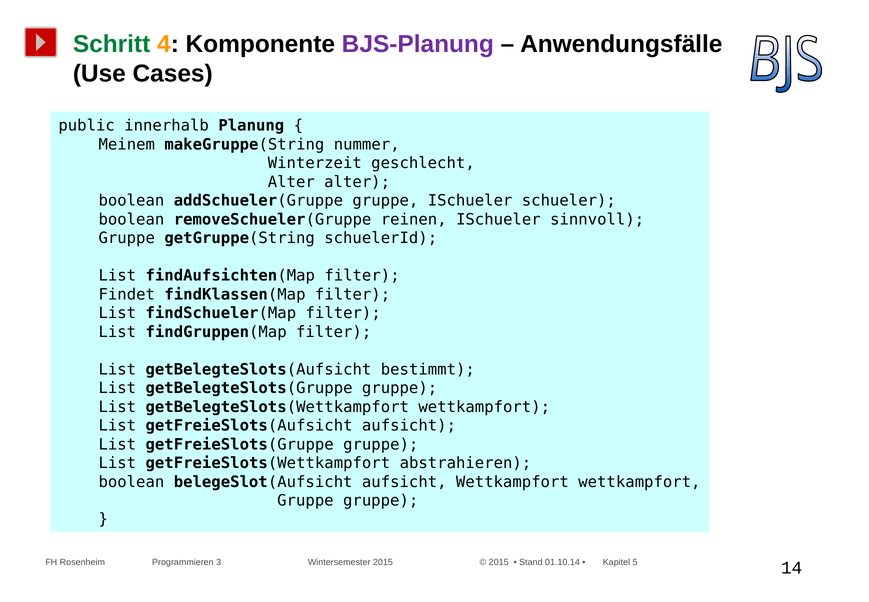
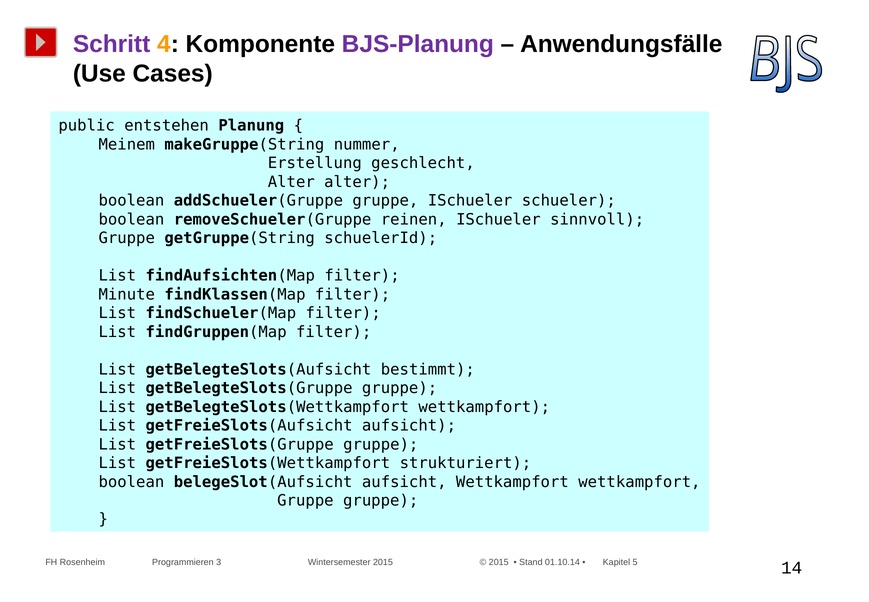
Schritt colour: green -> purple
innerhalb: innerhalb -> entstehen
Winterzeit: Winterzeit -> Erstellung
Findet: Findet -> Minute
abstrahieren: abstrahieren -> strukturiert
